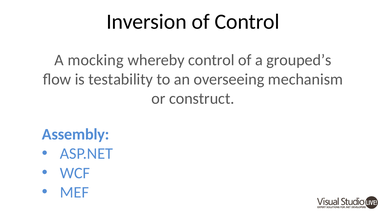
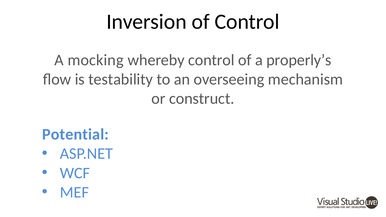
grouped’s: grouped’s -> properly’s
Assembly: Assembly -> Potential
